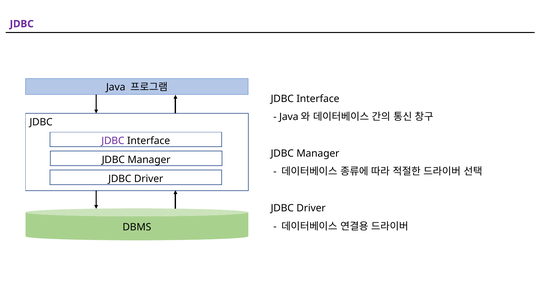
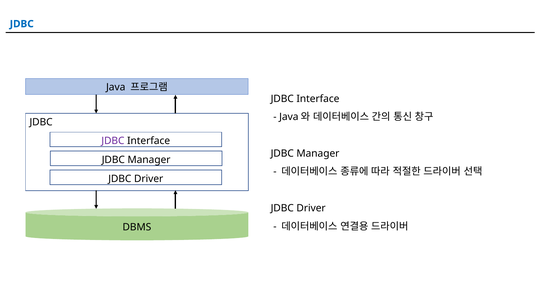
JDBC at (22, 24) colour: purple -> blue
